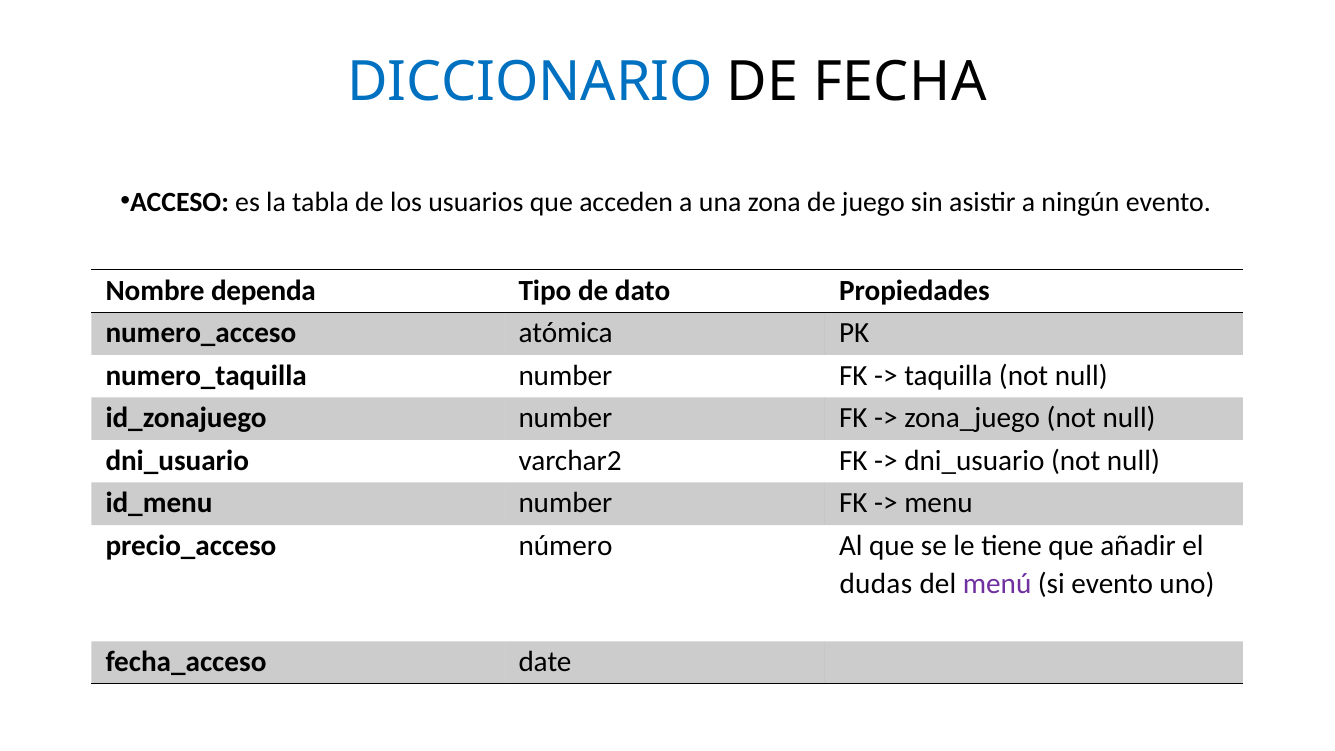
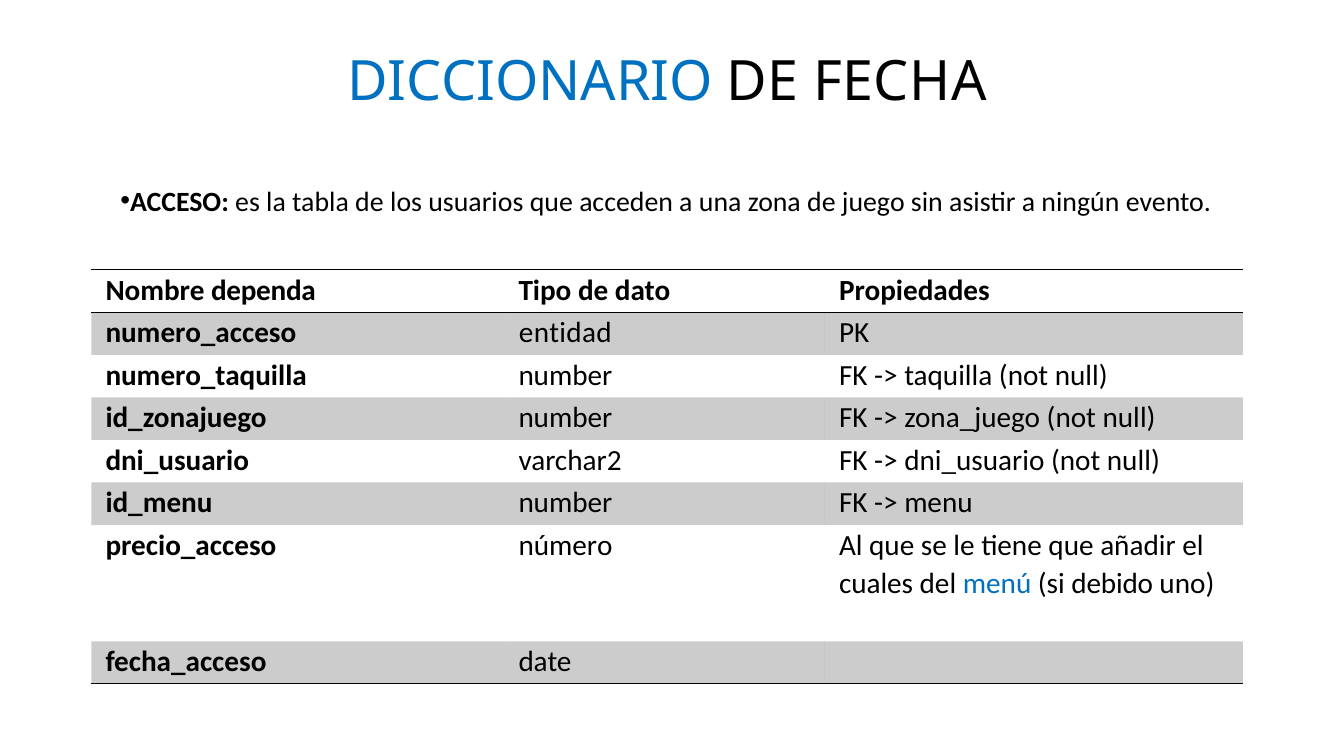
atómica: atómica -> entidad
dudas: dudas -> cuales
menú colour: purple -> blue
si evento: evento -> debido
